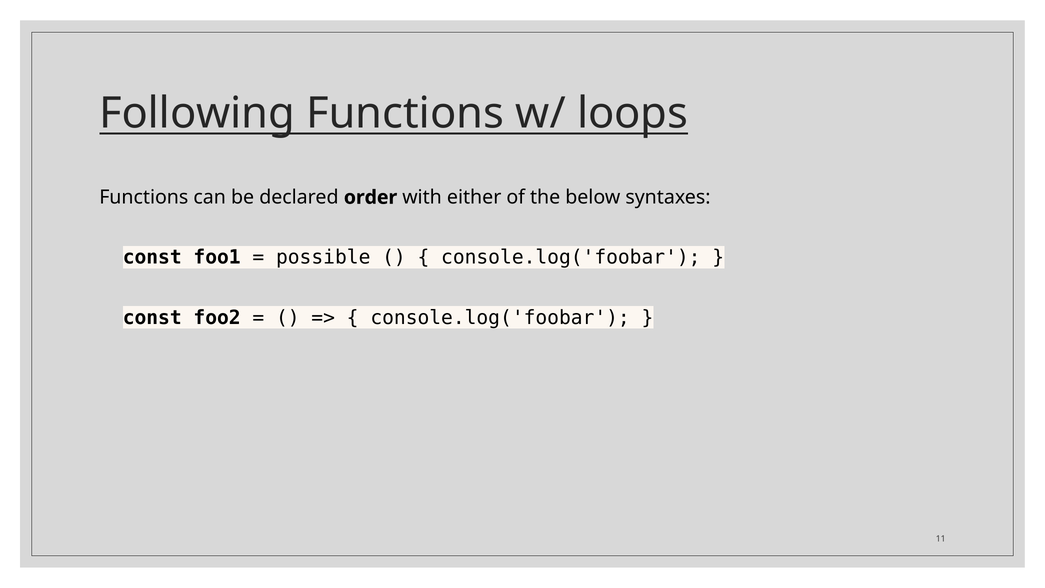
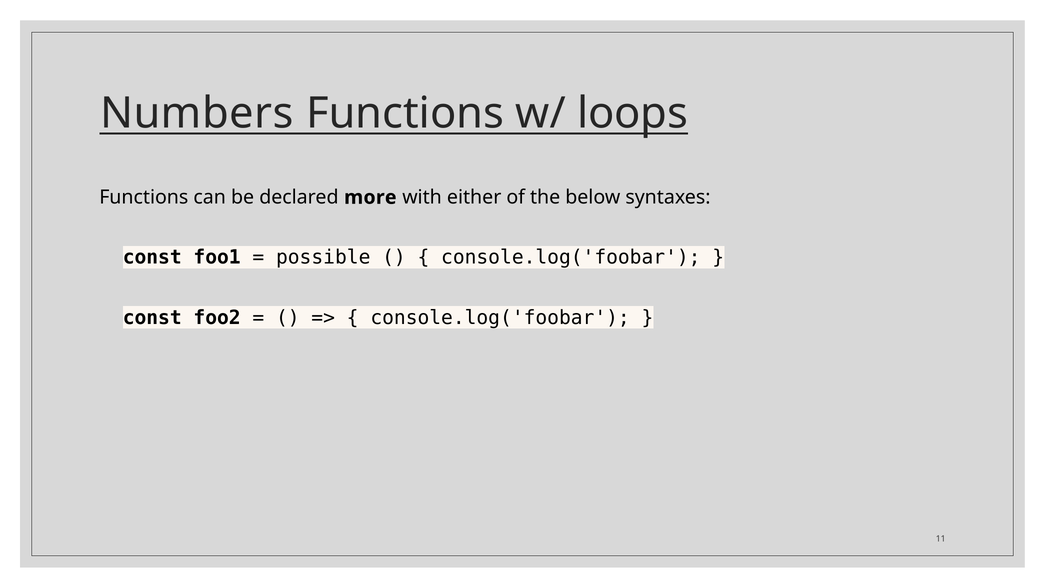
Following: Following -> Numbers
order: order -> more
